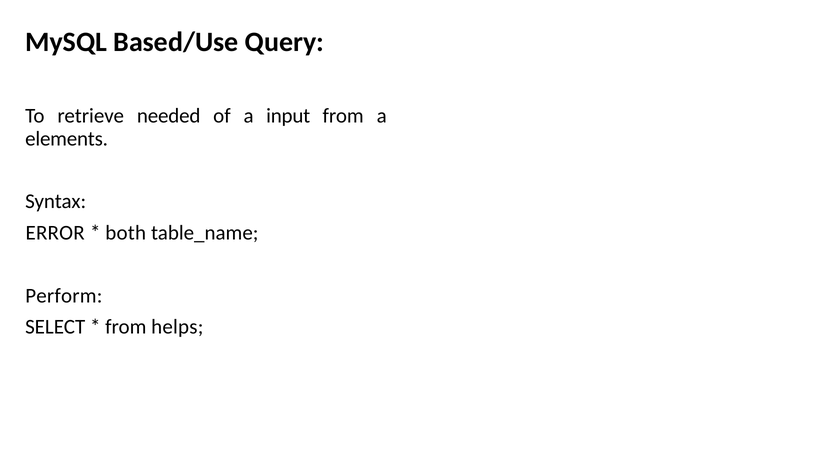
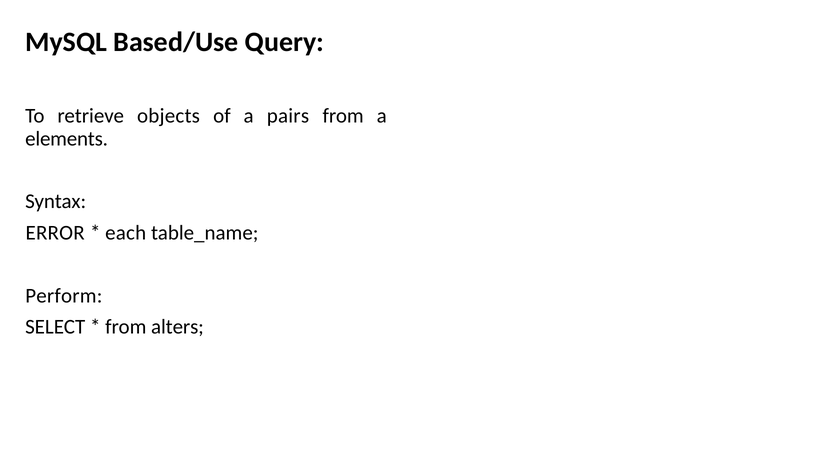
needed: needed -> objects
input: input -> pairs
both: both -> each
helps: helps -> alters
